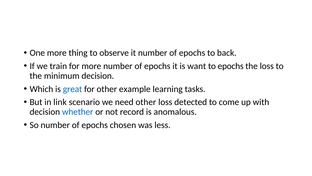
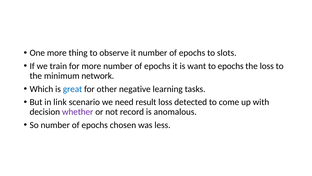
back: back -> slots
minimum decision: decision -> network
example: example -> negative
need other: other -> result
whether colour: blue -> purple
